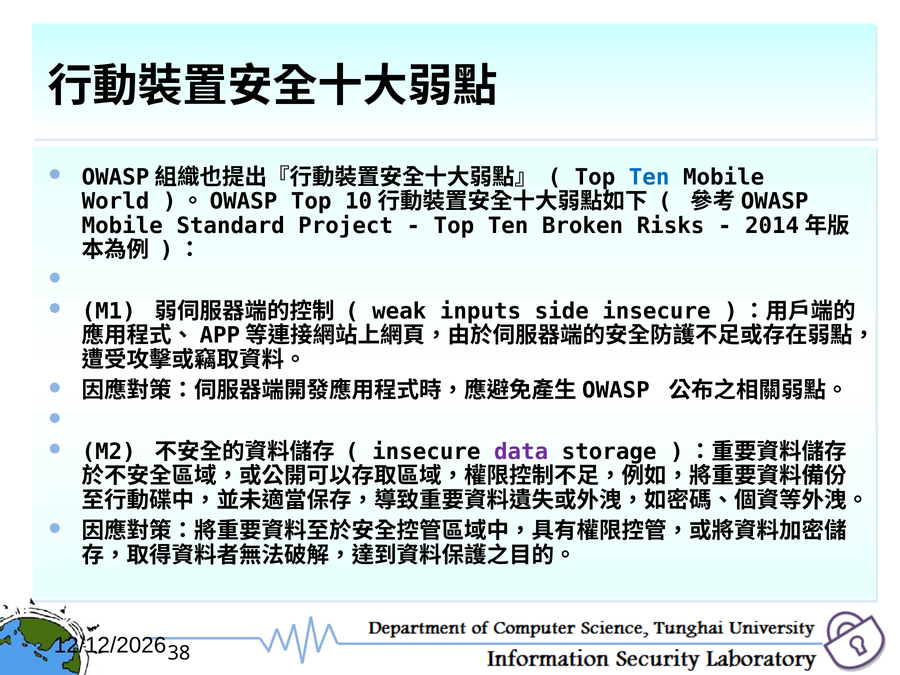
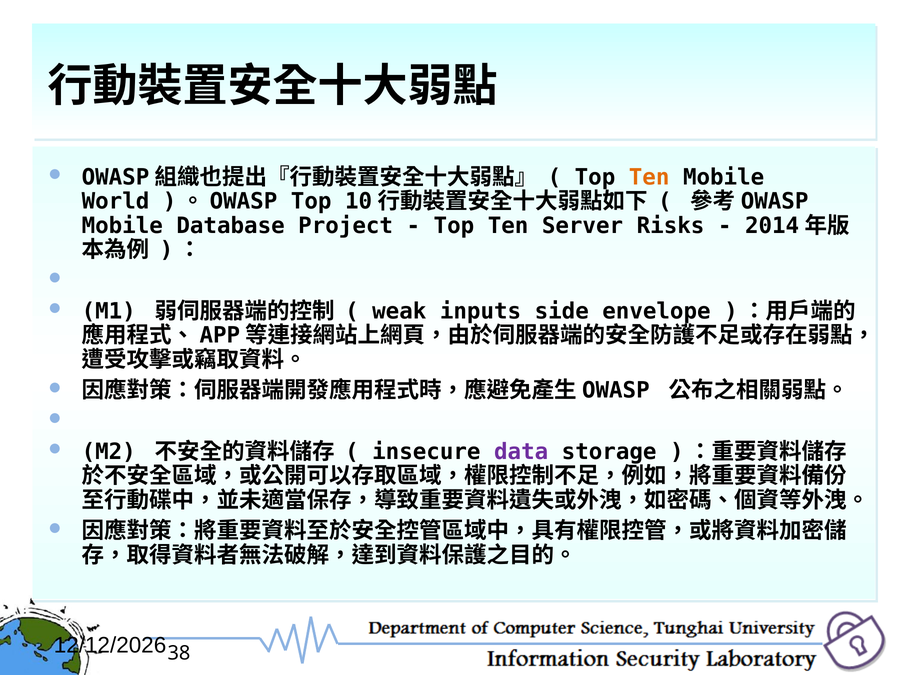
Ten at (649, 177) colour: blue -> orange
Standard: Standard -> Database
Broken: Broken -> Server
side insecure: insecure -> envelope
